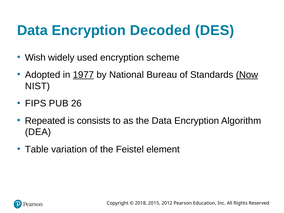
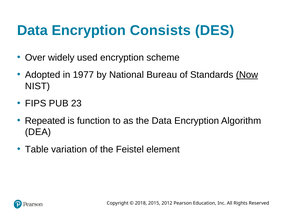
Decoded: Decoded -> Consists
Wish: Wish -> Over
1977 underline: present -> none
26: 26 -> 23
consists: consists -> function
